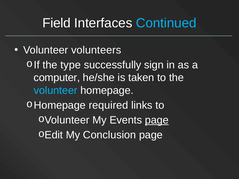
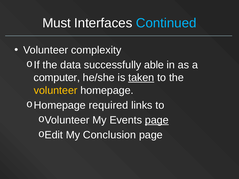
Field: Field -> Must
volunteers: volunteers -> complexity
type: type -> data
sign: sign -> able
taken underline: none -> present
volunteer at (56, 91) colour: light blue -> yellow
